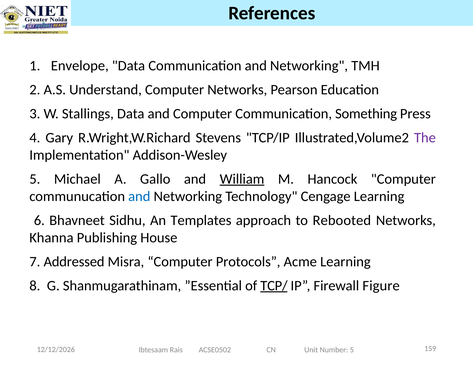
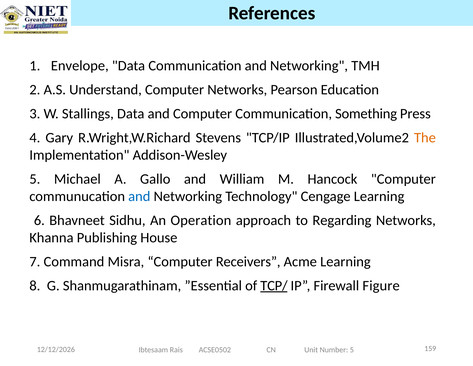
The colour: purple -> orange
William underline: present -> none
Templates: Templates -> Operation
Rebooted: Rebooted -> Regarding
Addressed: Addressed -> Command
Protocols: Protocols -> Receivers
